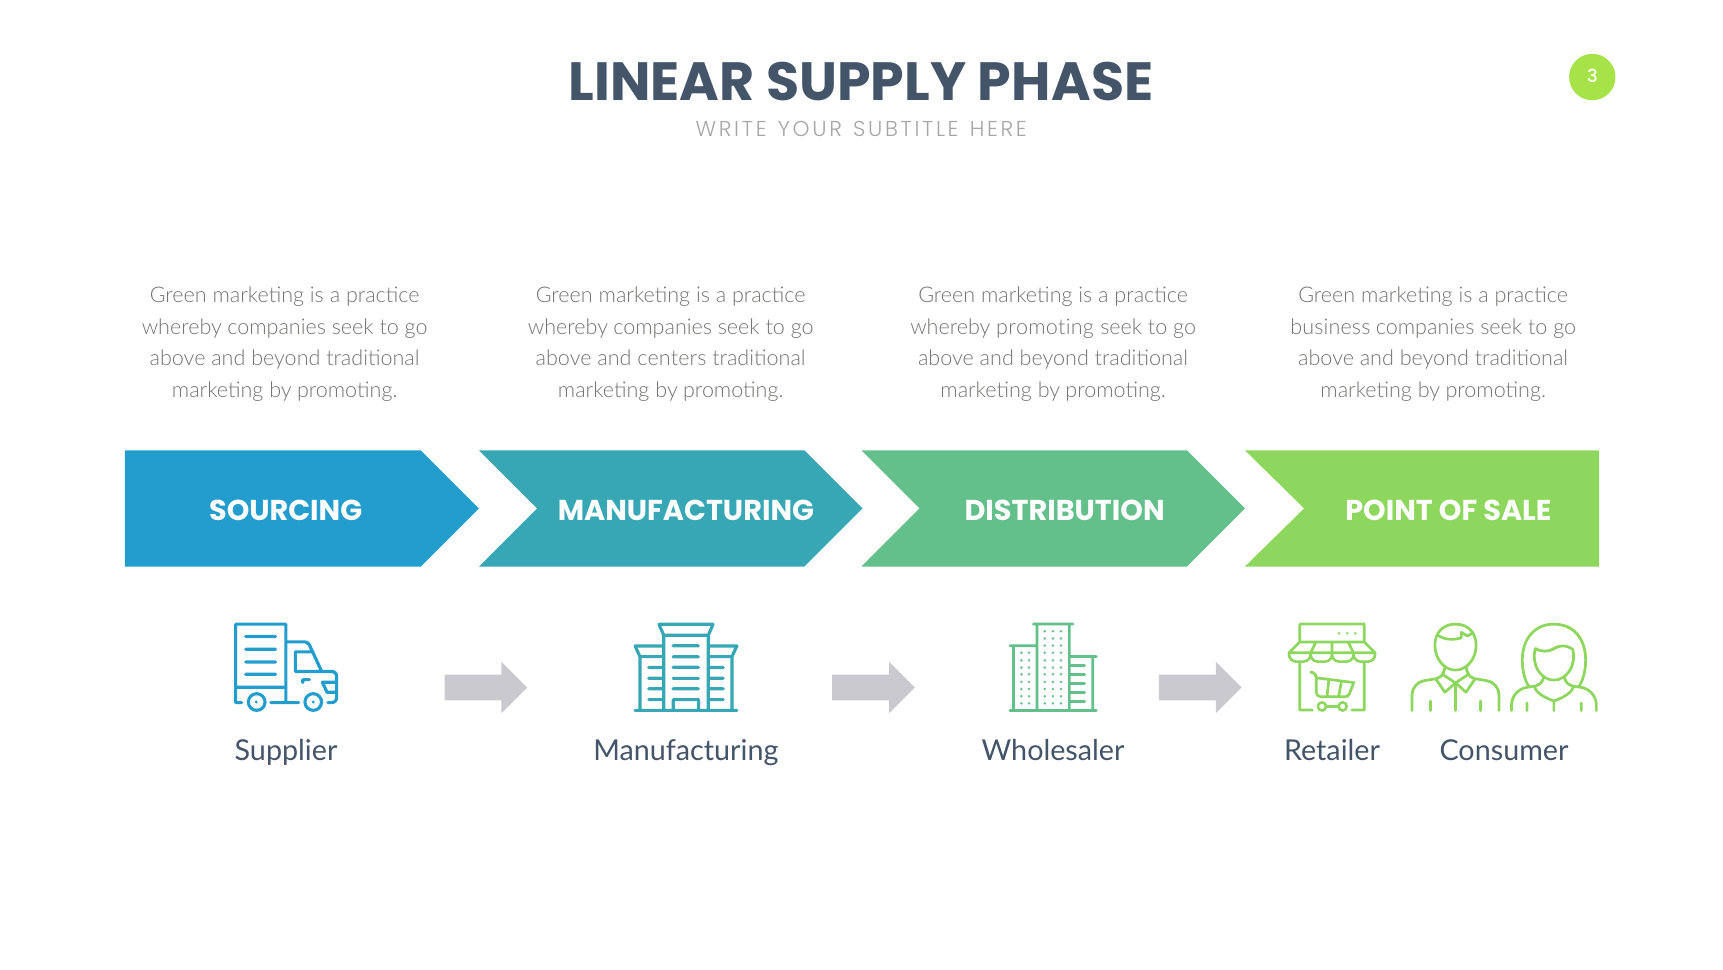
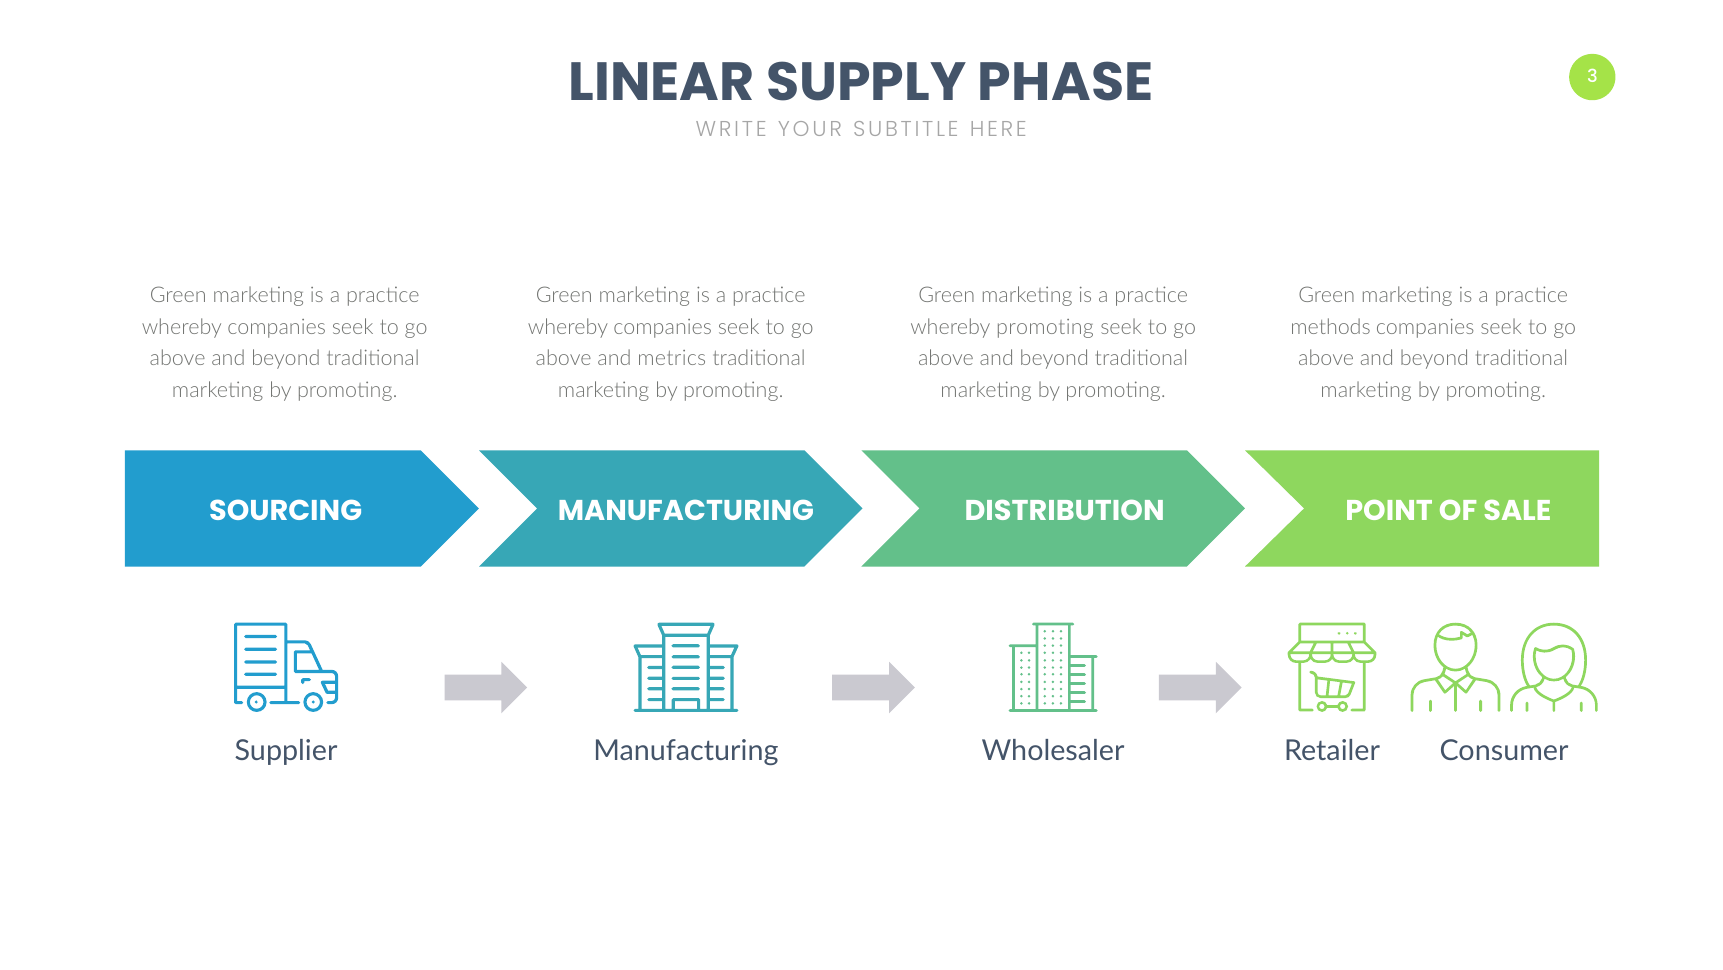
business: business -> methods
centers: centers -> metrics
